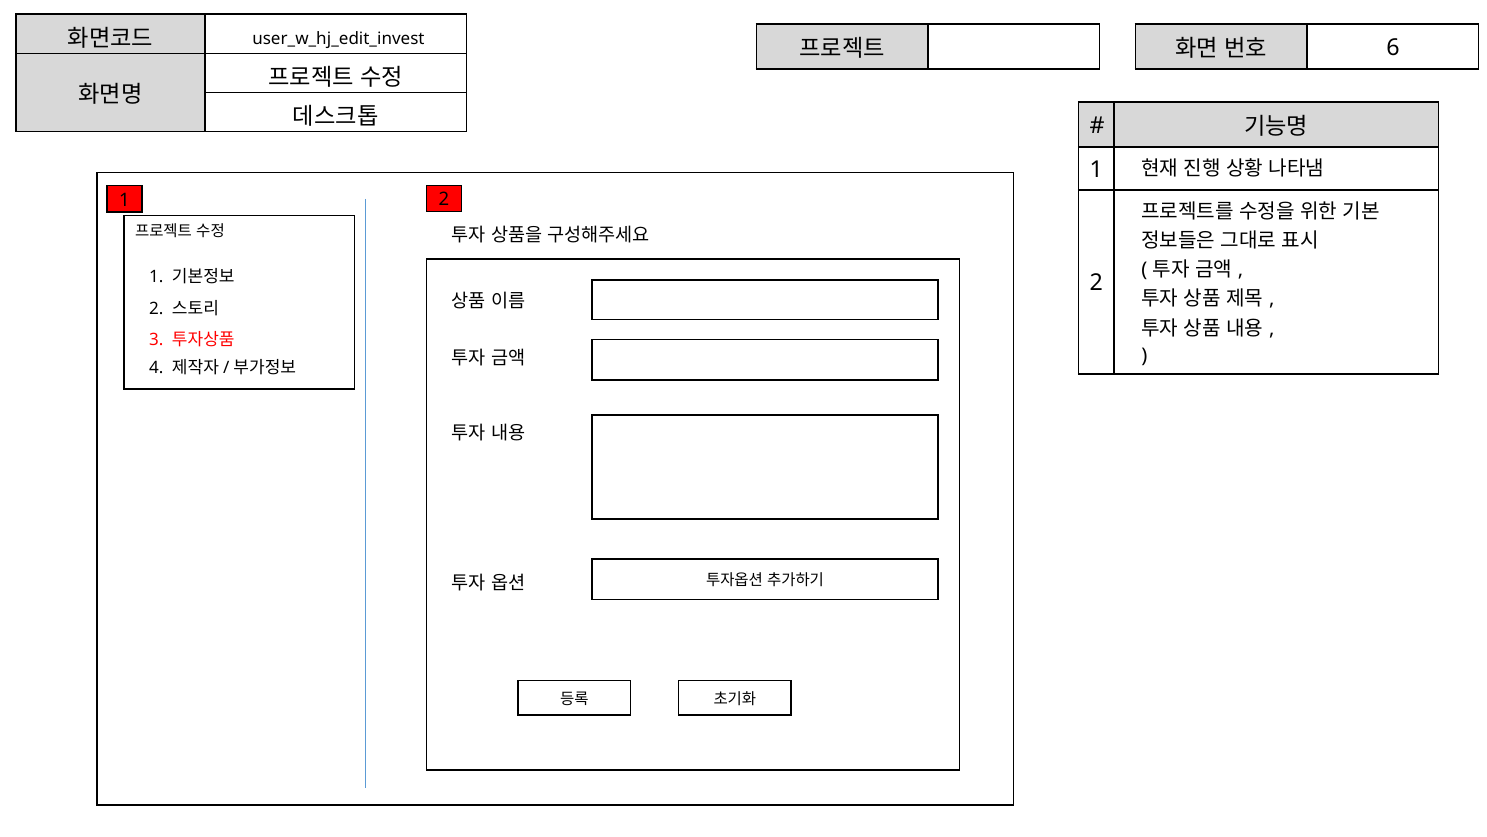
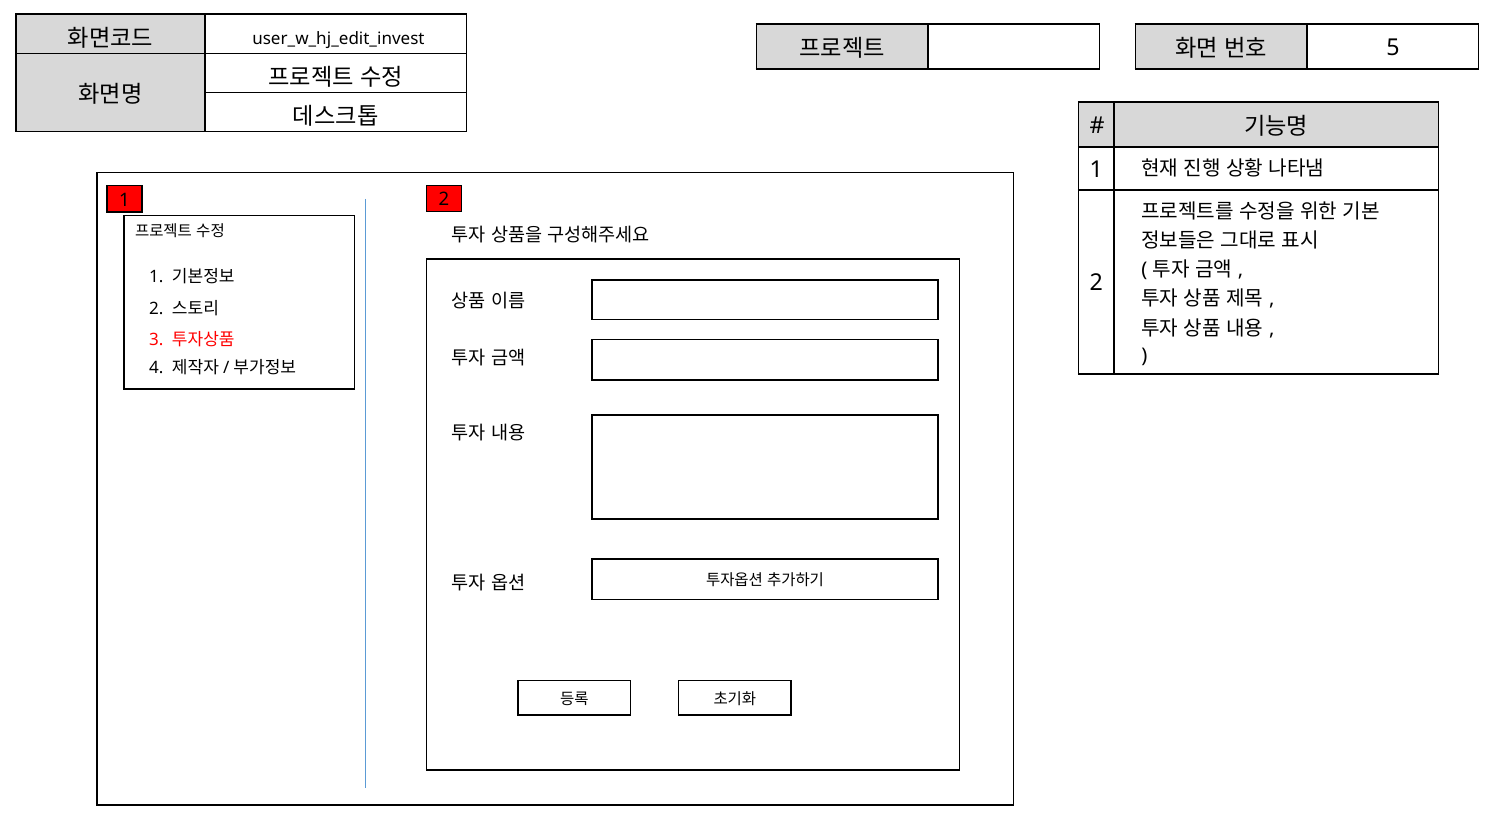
6: 6 -> 5
